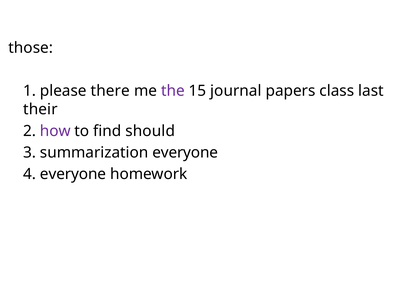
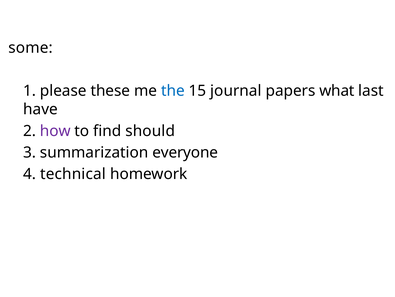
those: those -> some
there: there -> these
the colour: purple -> blue
class: class -> what
their: their -> have
4 everyone: everyone -> technical
